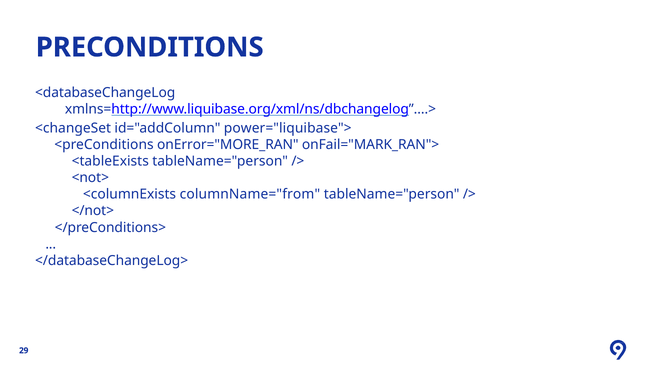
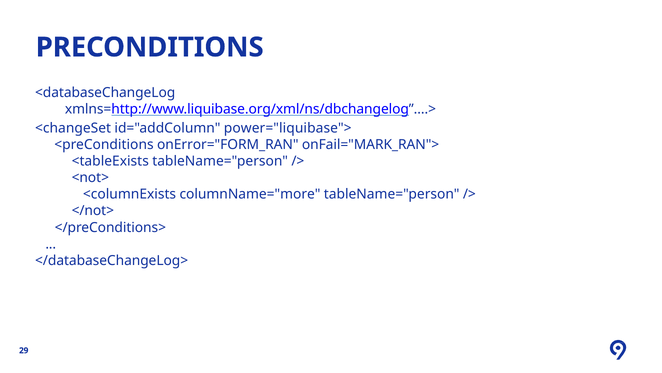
onError="MORE_RAN: onError="MORE_RAN -> onError="FORM_RAN
columnName="from: columnName="from -> columnName="more
